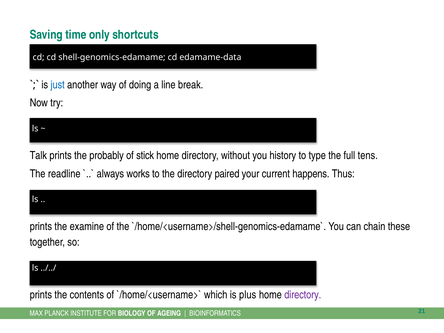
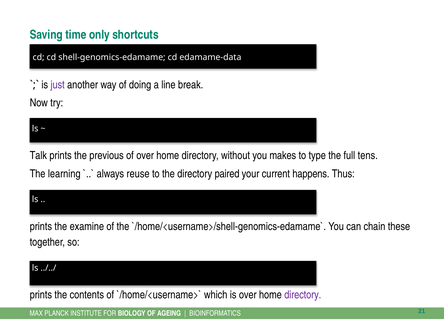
just colour: blue -> purple
probably: probably -> previous
of stick: stick -> over
history: history -> makes
readline: readline -> learning
works: works -> reuse
is plus: plus -> over
